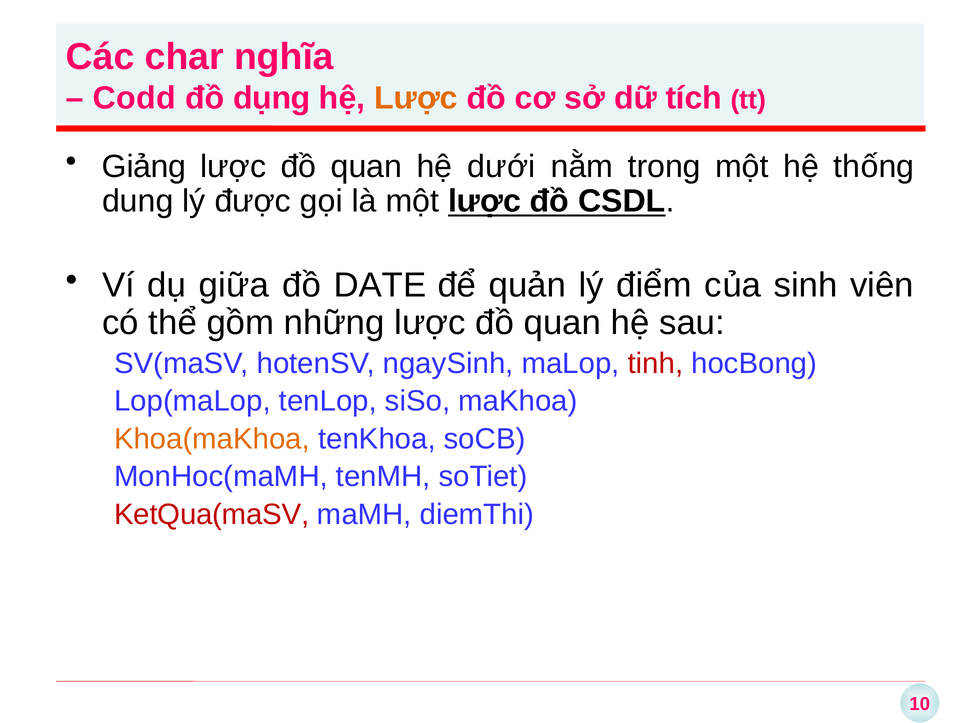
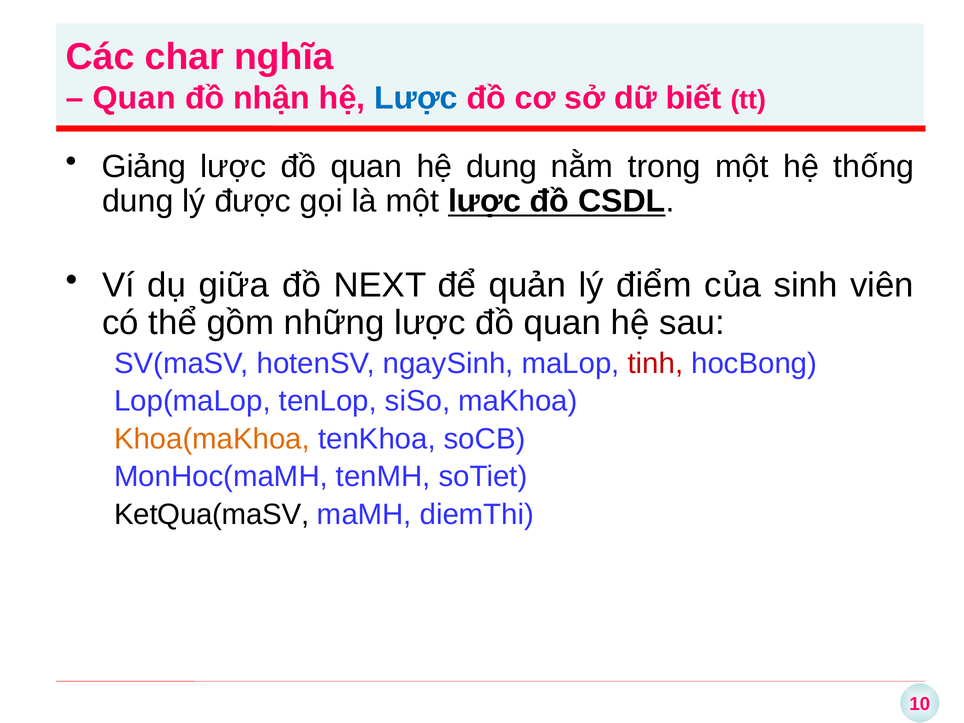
Codd at (134, 98): Codd -> Quan
dụng: dụng -> nhận
Lược at (416, 98) colour: orange -> blue
tích: tích -> biết
hệ dưới: dưới -> dung
DATE: DATE -> NEXT
KetQua(maSV colour: red -> black
